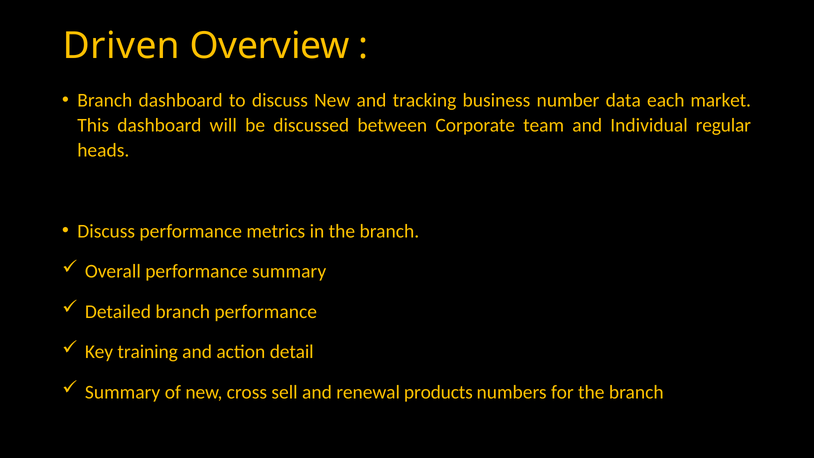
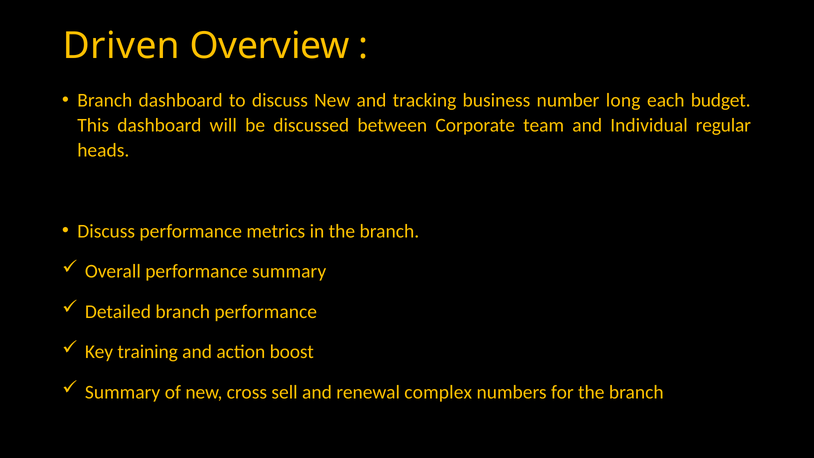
data: data -> long
market: market -> budget
detail: detail -> boost
products: products -> complex
